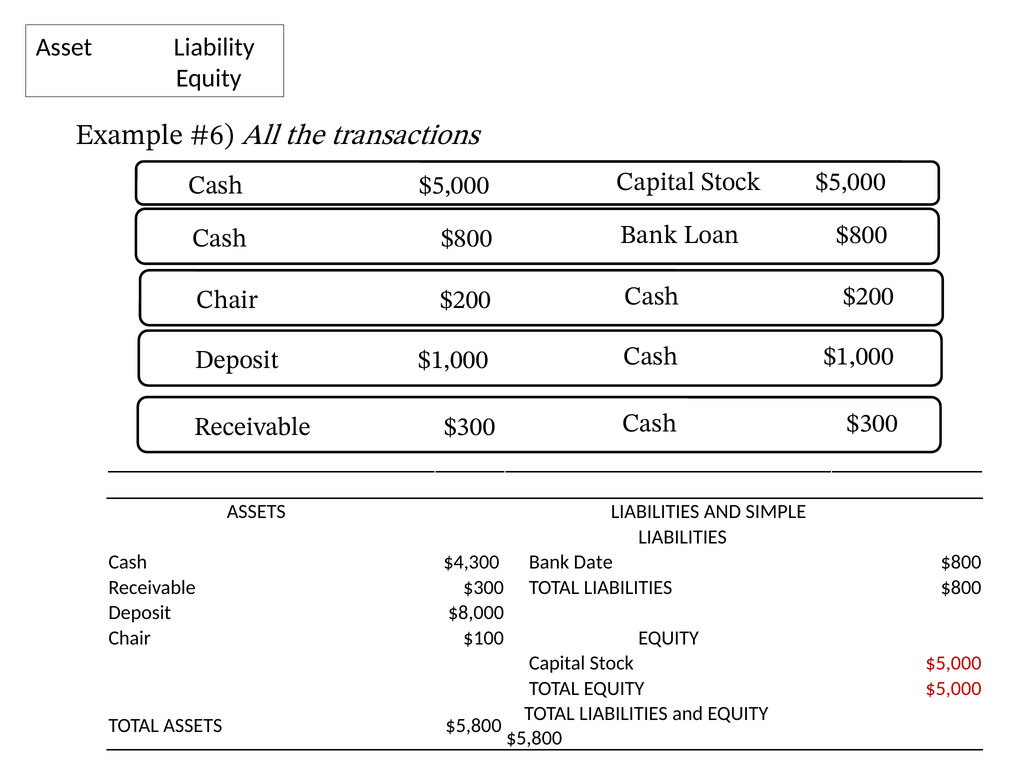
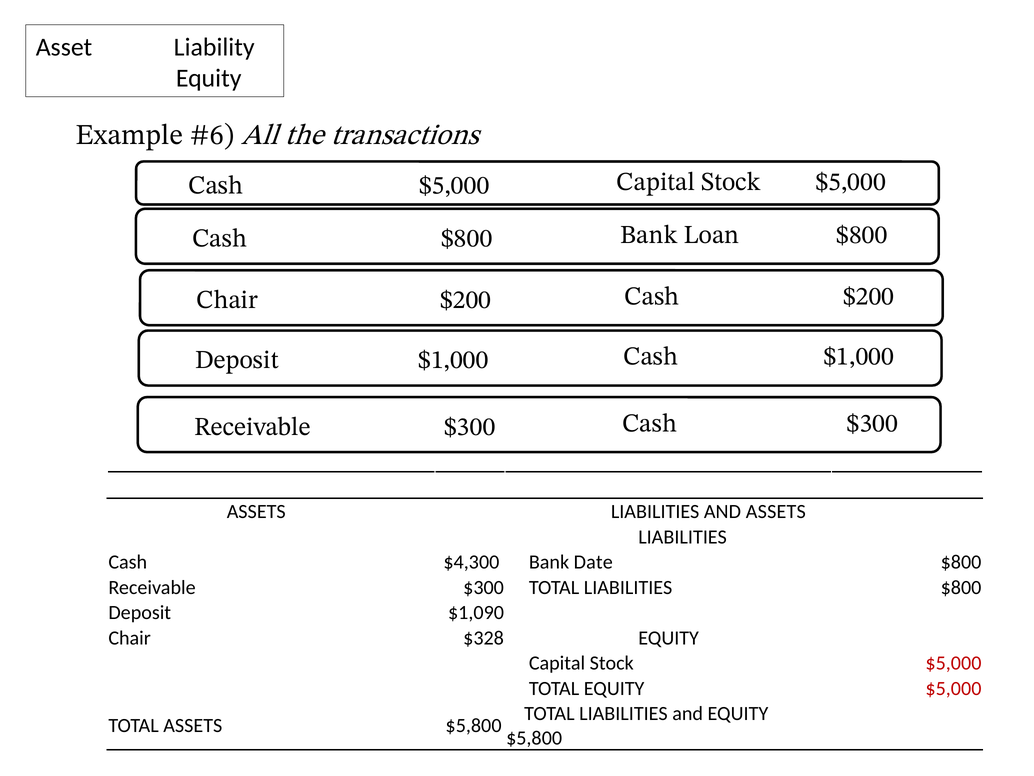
AND SIMPLE: SIMPLE -> ASSETS
$8,000: $8,000 -> $1,090
$100: $100 -> $328
